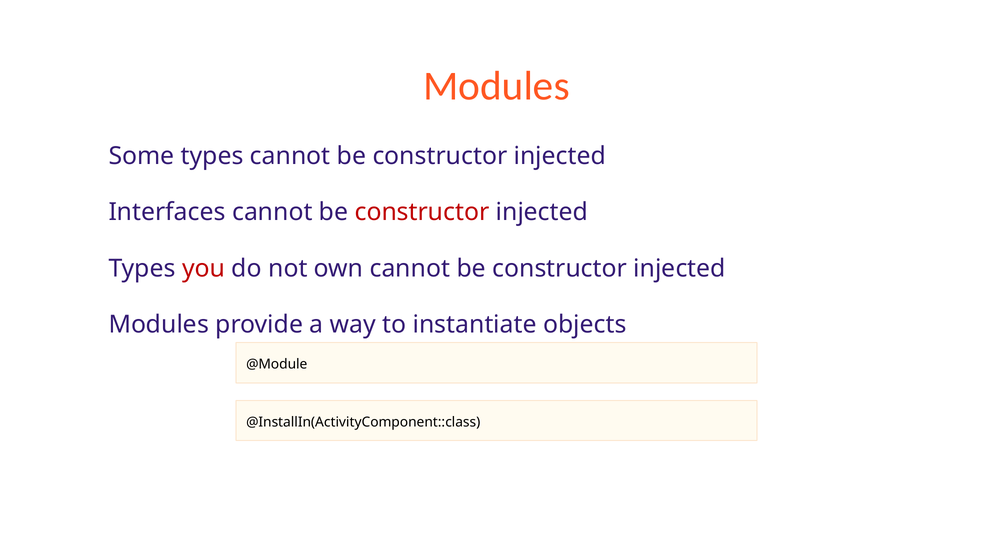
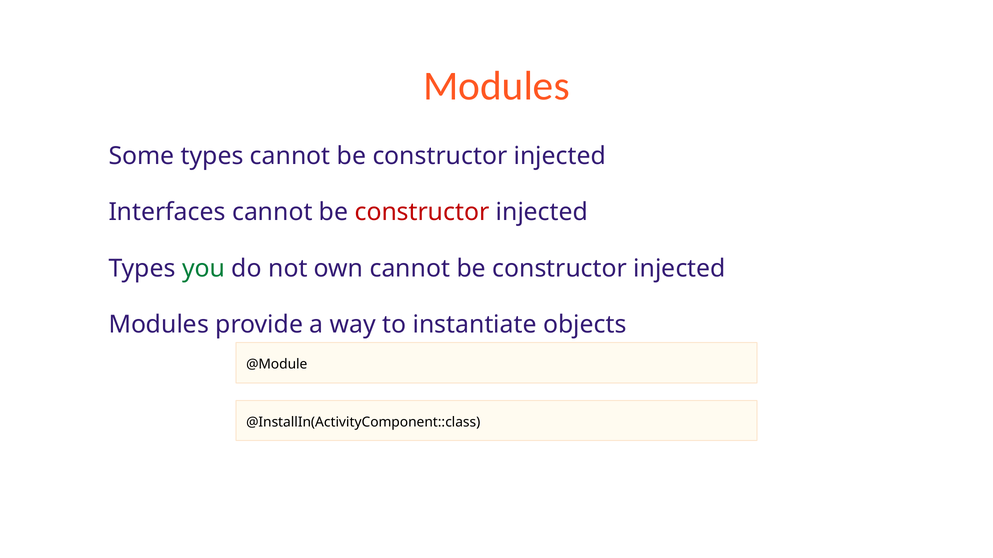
you colour: red -> green
